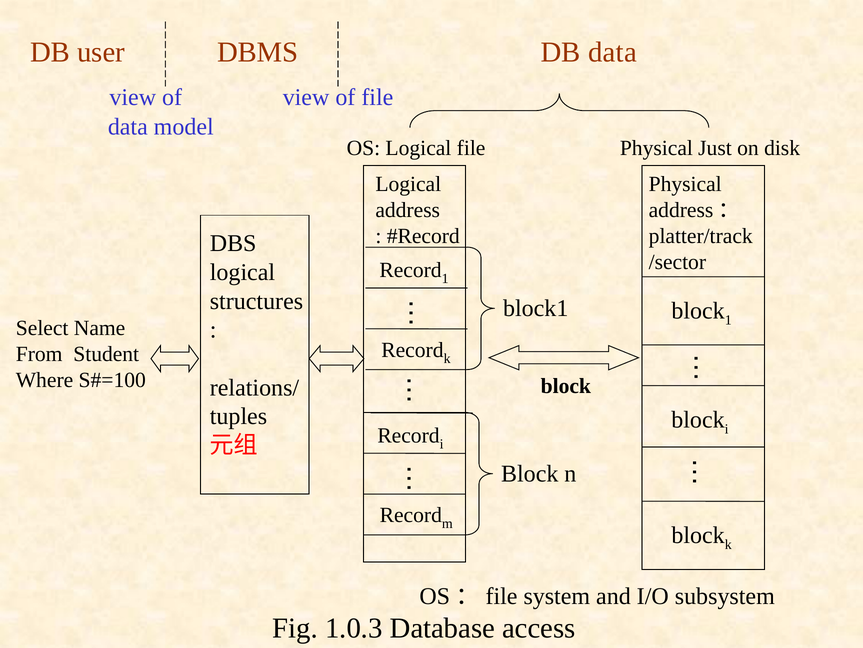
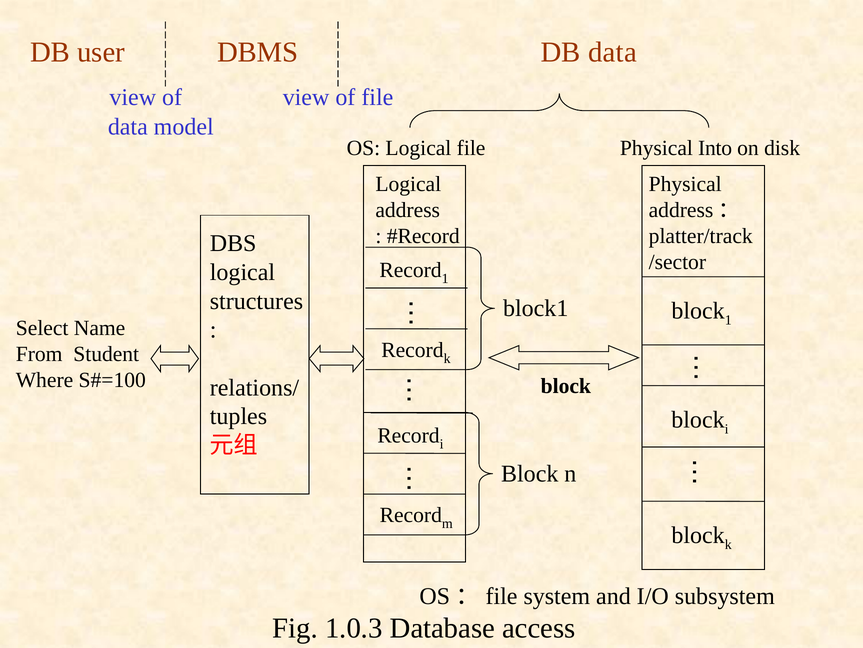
Just: Just -> Into
